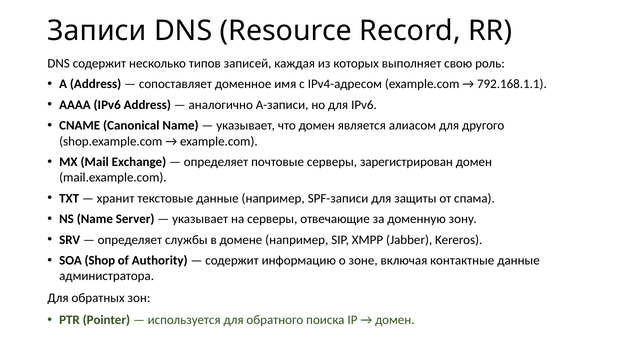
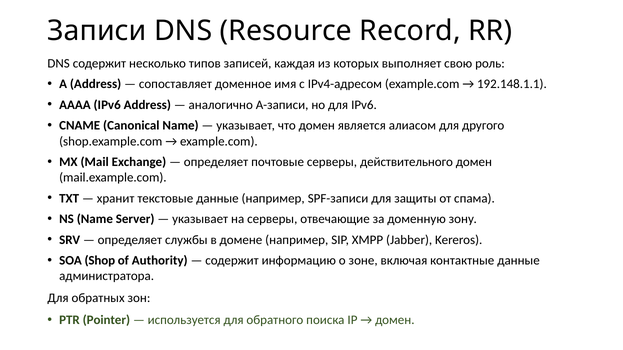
792.168.1.1: 792.168.1.1 -> 192.148.1.1
зарегистрирован: зарегистрирован -> действительного
